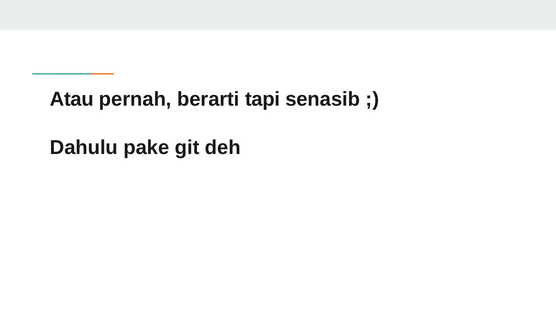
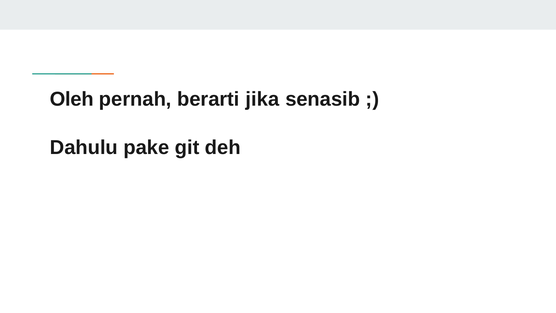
Atau: Atau -> Oleh
tapi: tapi -> jika
